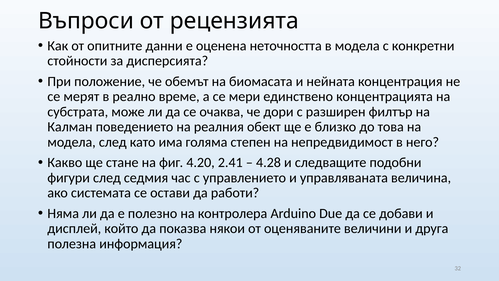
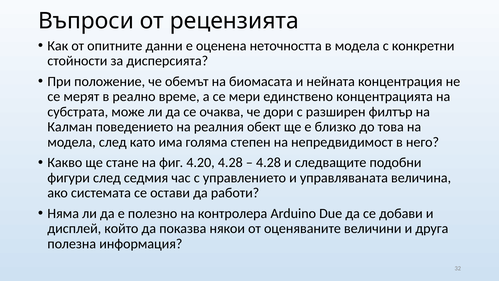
4.20 2.41: 2.41 -> 4.28
